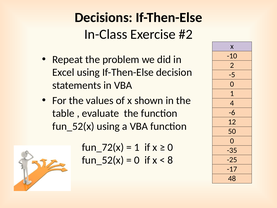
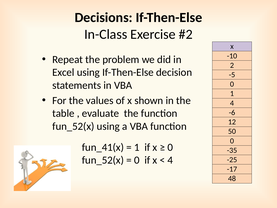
fun_72(x: fun_72(x -> fun_41(x
8 at (170, 160): 8 -> 4
